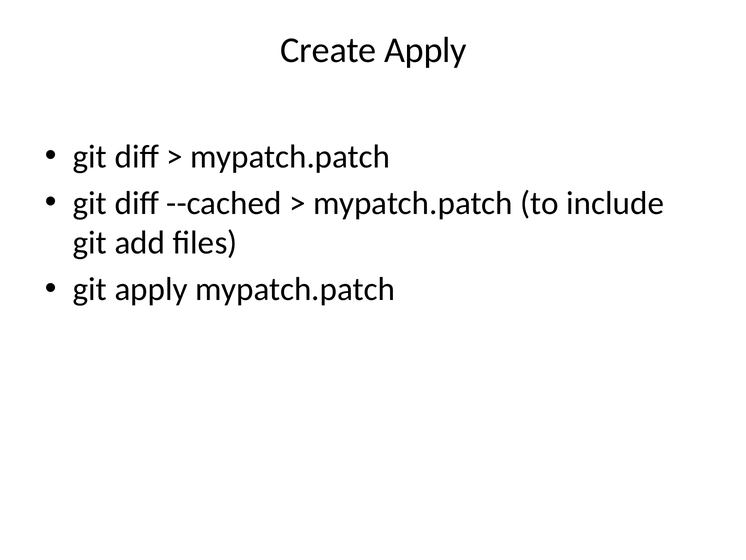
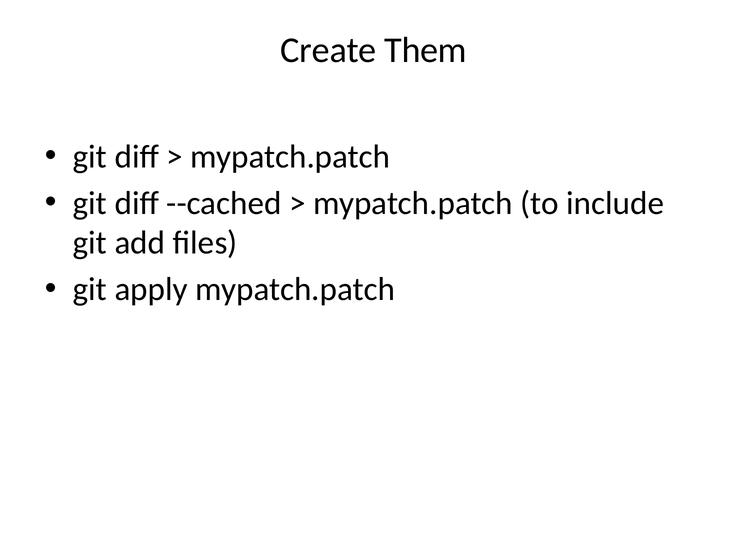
Create Apply: Apply -> Them
